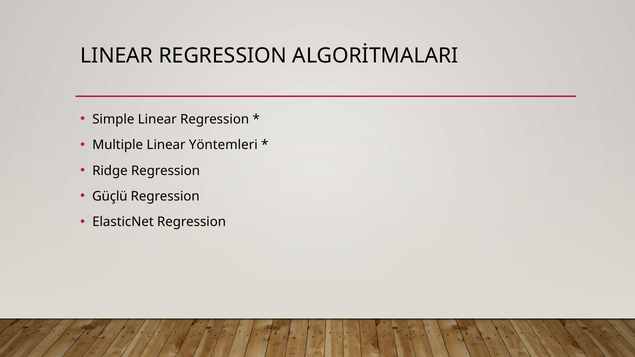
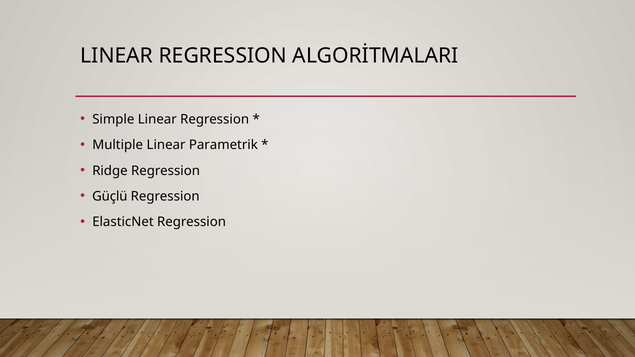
Yöntemleri: Yöntemleri -> Parametrik
